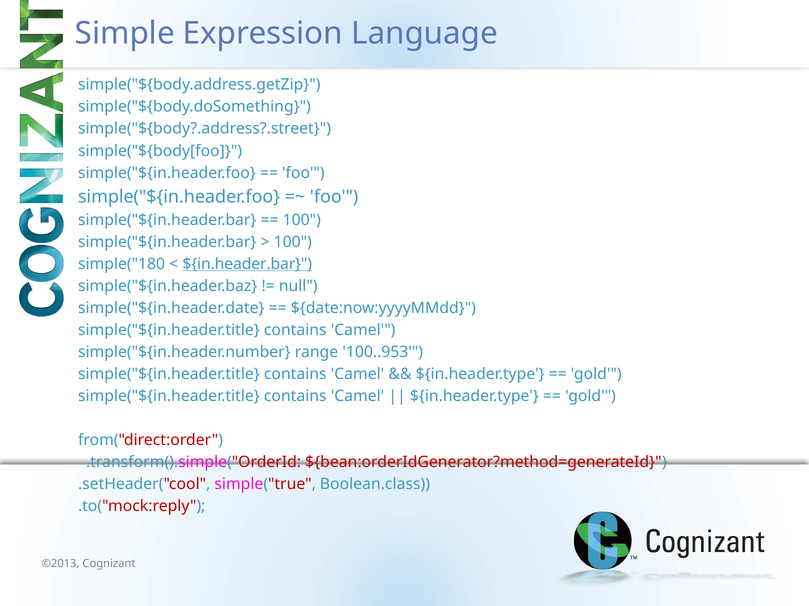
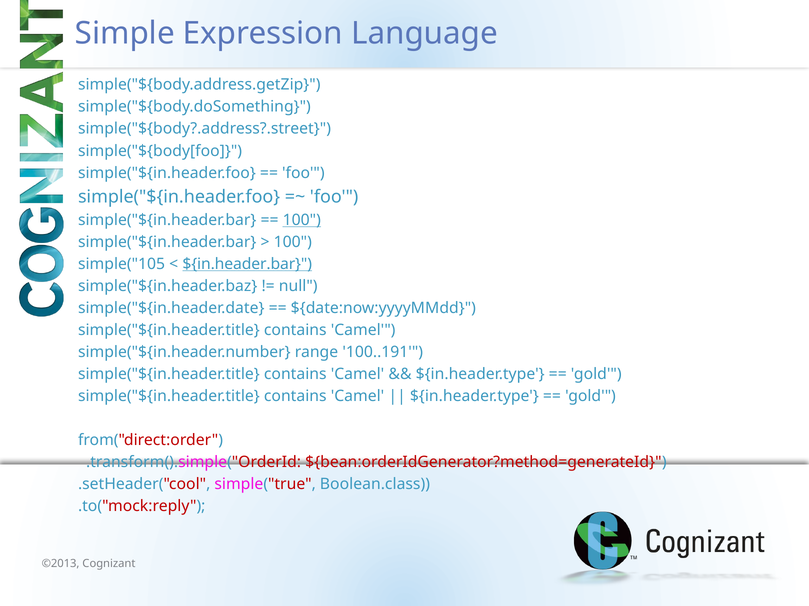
100 at (302, 220) underline: none -> present
simple("180: simple("180 -> simple("105
100..953: 100..953 -> 100..191
